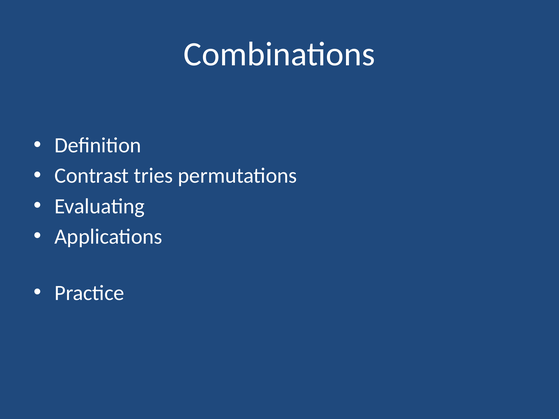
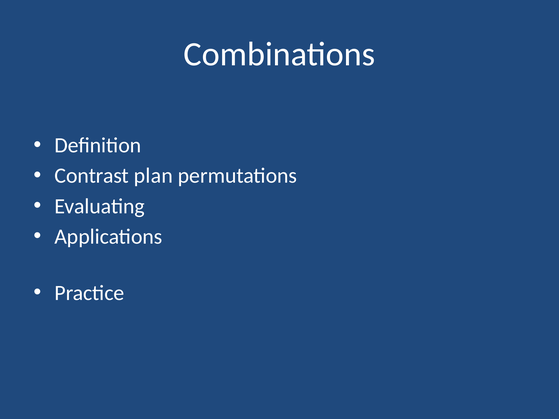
tries: tries -> plan
